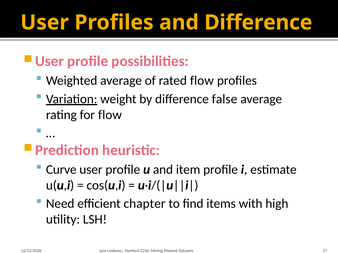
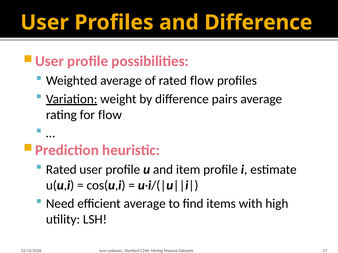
false: false -> pairs
Curve at (61, 170): Curve -> Rated
efficient chapter: chapter -> average
